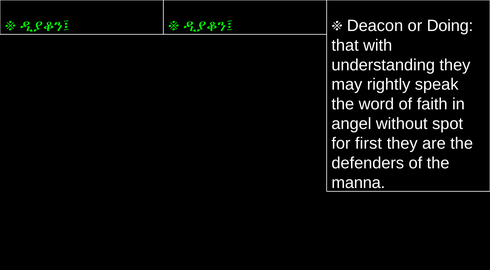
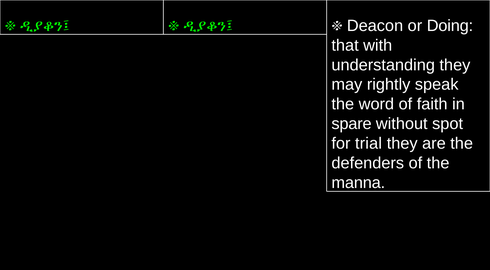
angel: angel -> spare
first: first -> trial
